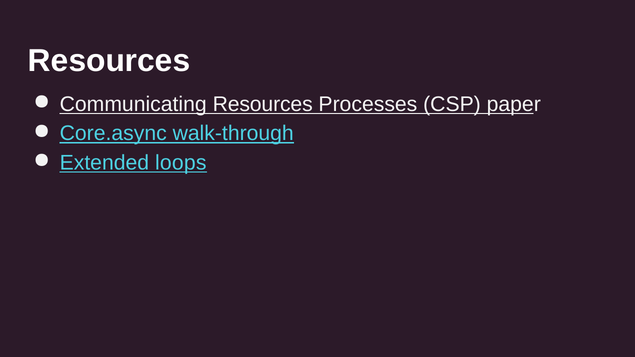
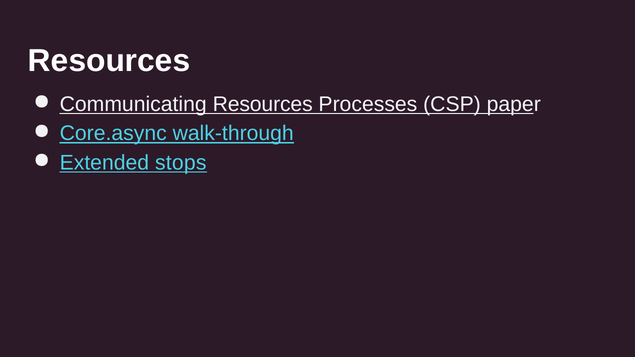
loops: loops -> stops
